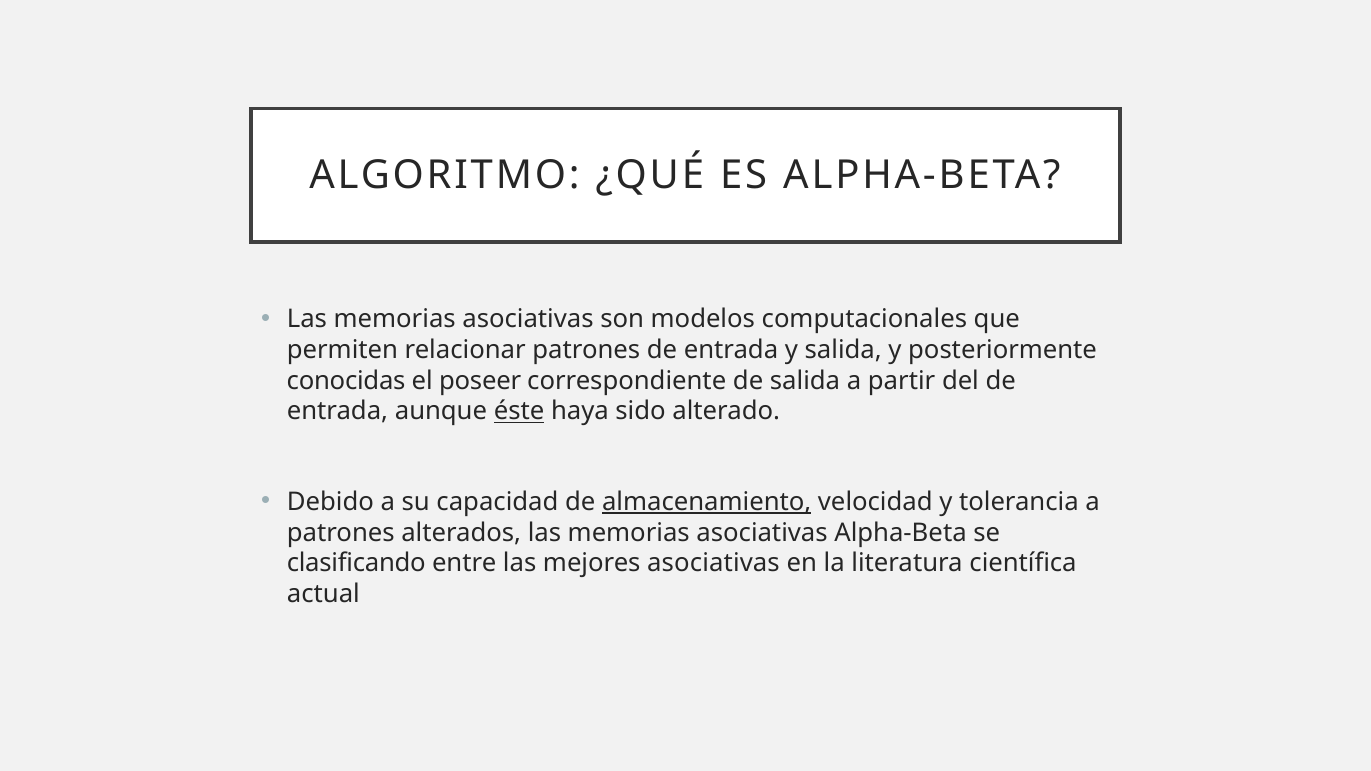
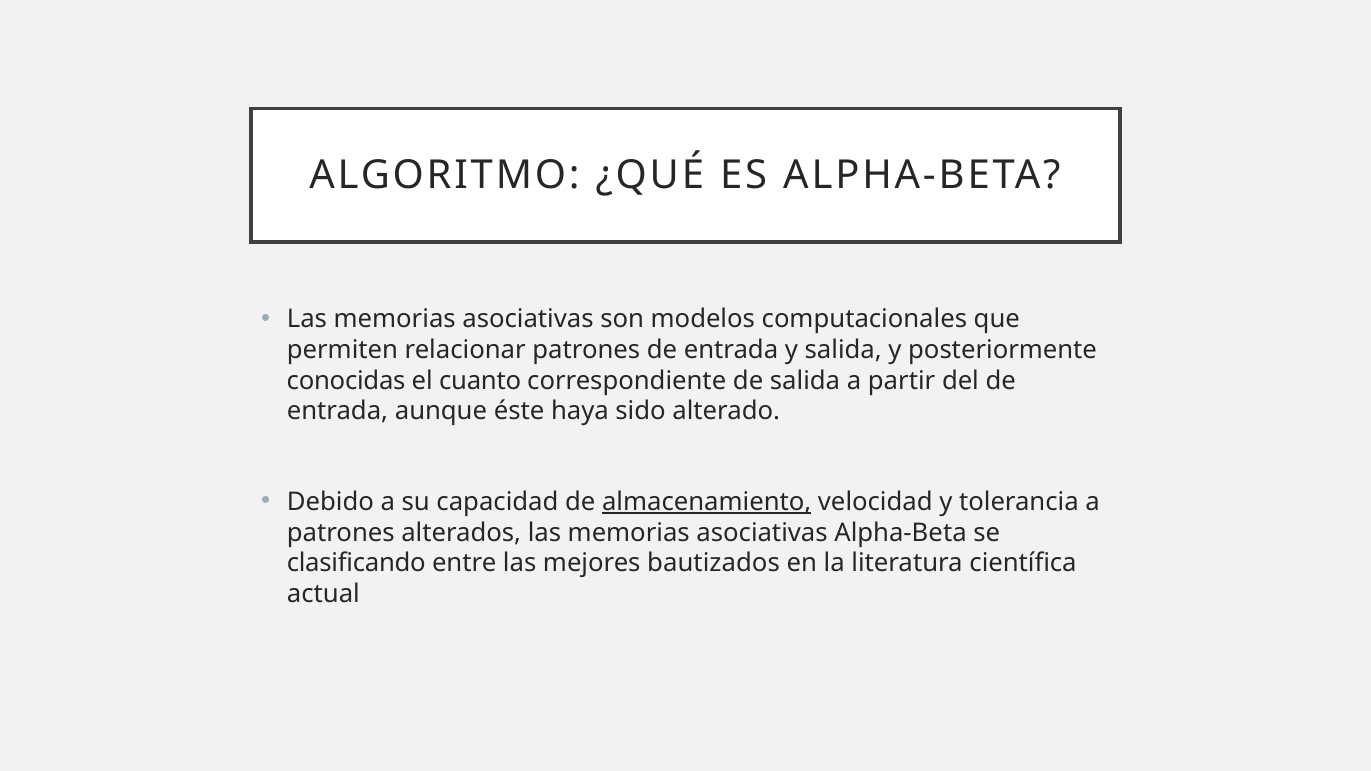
poseer: poseer -> cuanto
éste underline: present -> none
mejores asociativas: asociativas -> bautizados
